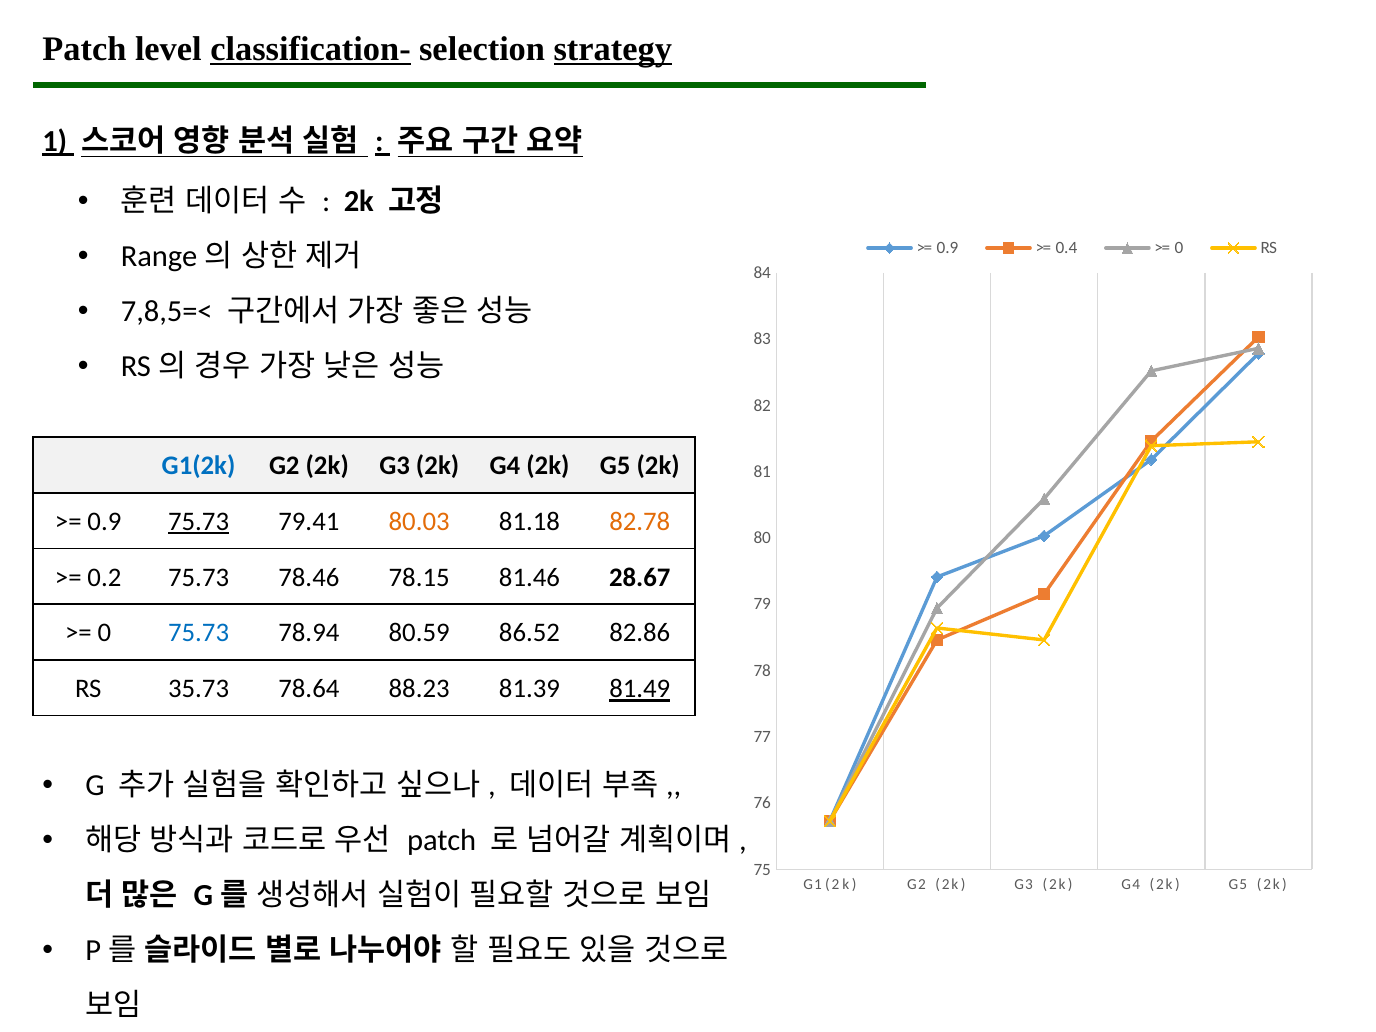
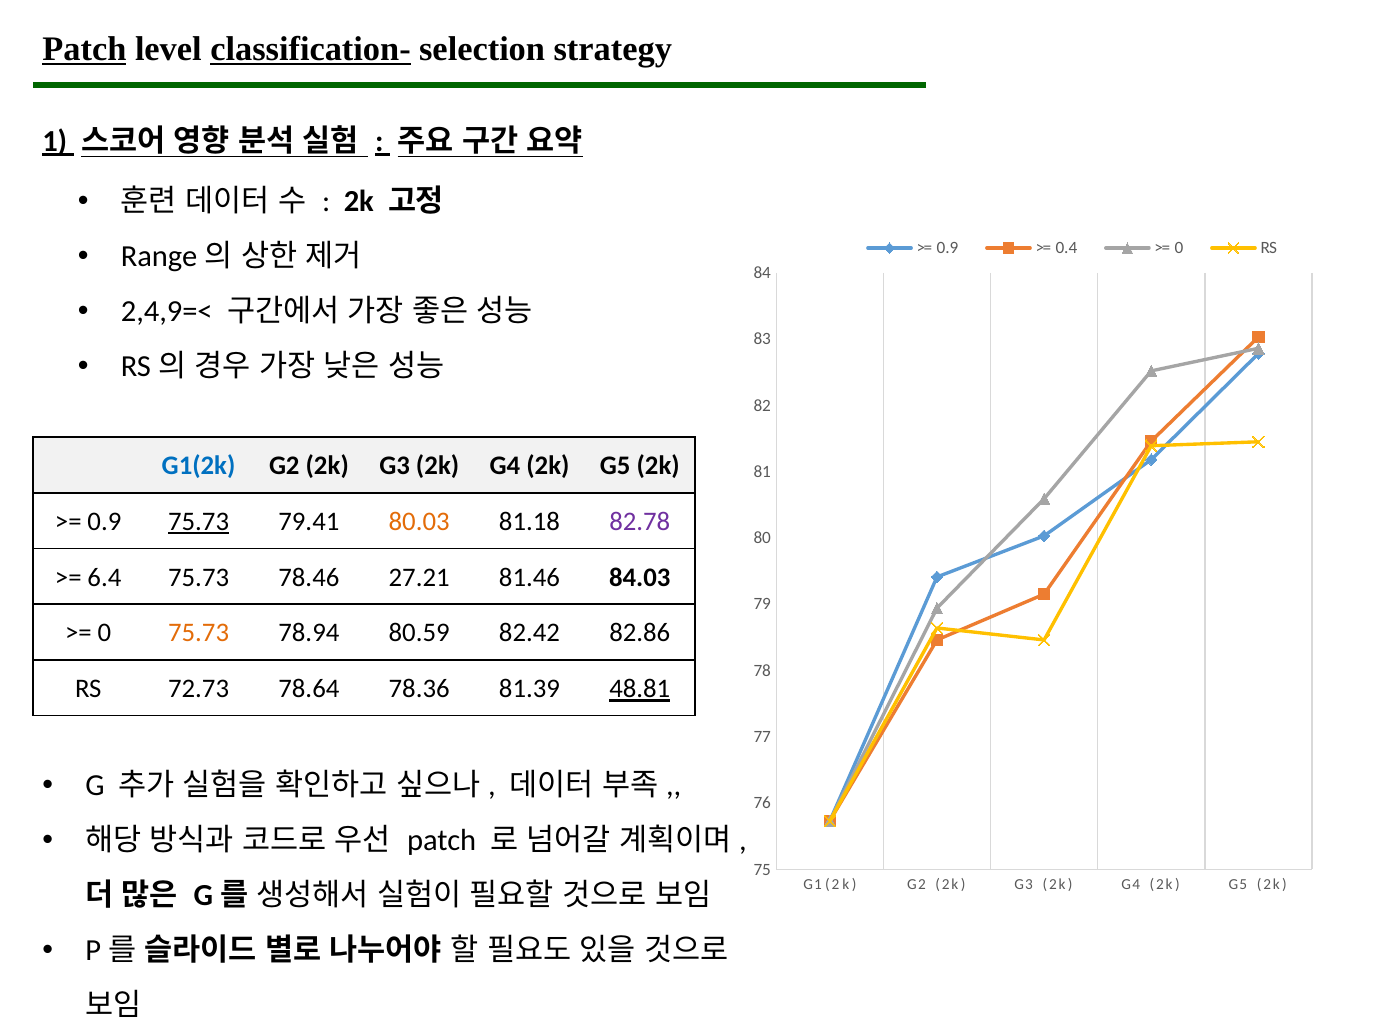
Patch at (84, 49) underline: none -> present
strategy underline: present -> none
7,8,5=<: 7,8,5=< -> 2,4,9=<
82.78 colour: orange -> purple
0.2: 0.2 -> 6.4
78.15: 78.15 -> 27.21
28.67: 28.67 -> 84.03
75.73 at (199, 633) colour: blue -> orange
86.52: 86.52 -> 82.42
35.73: 35.73 -> 72.73
88.23: 88.23 -> 78.36
81.49: 81.49 -> 48.81
